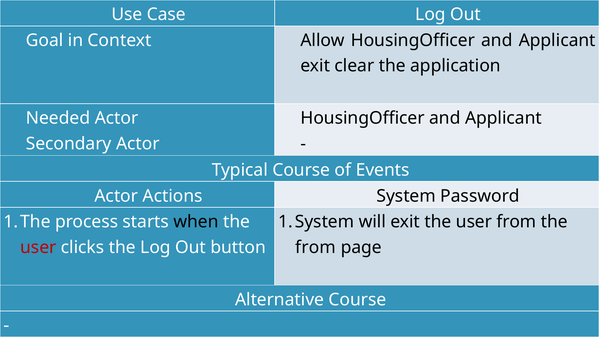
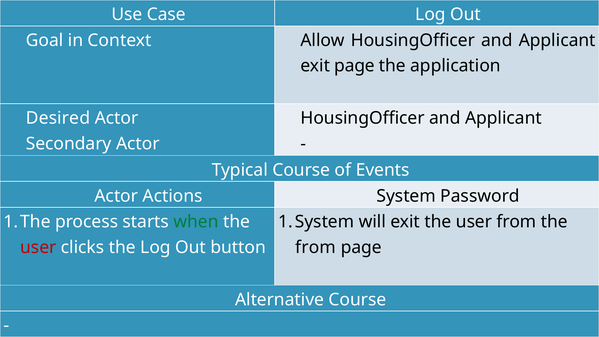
exit clear: clear -> page
Needed: Needed -> Desired
when colour: black -> green
